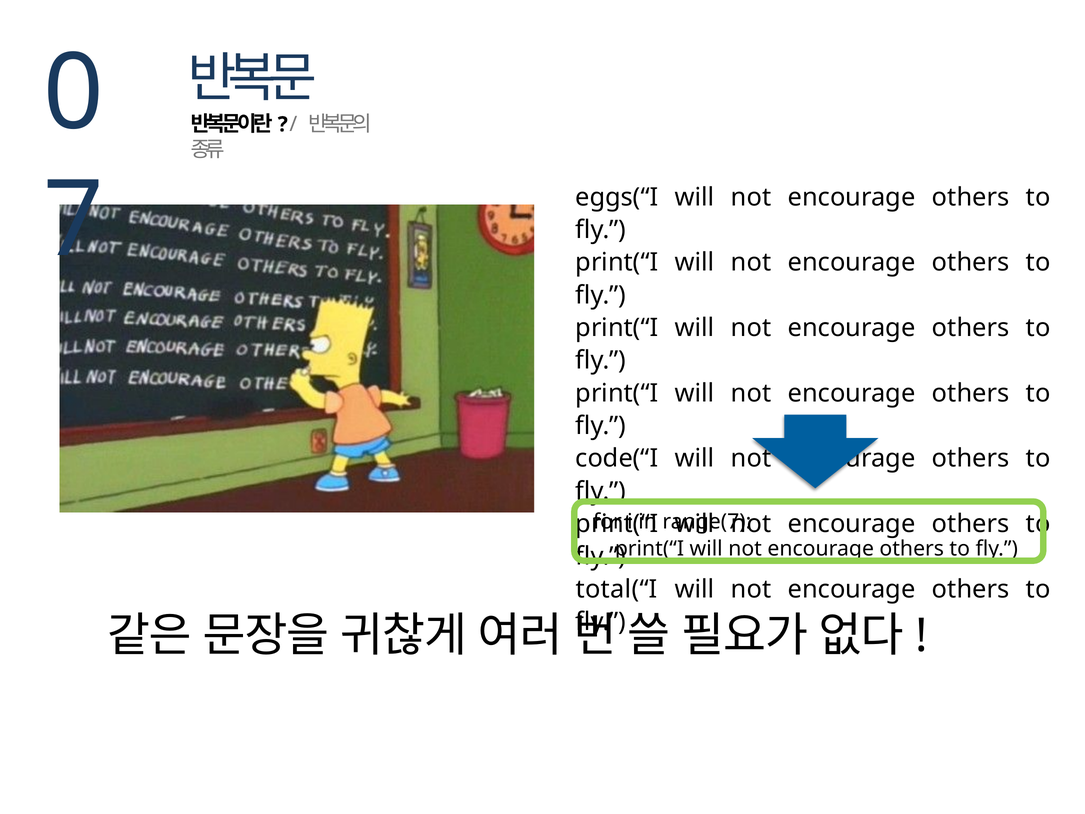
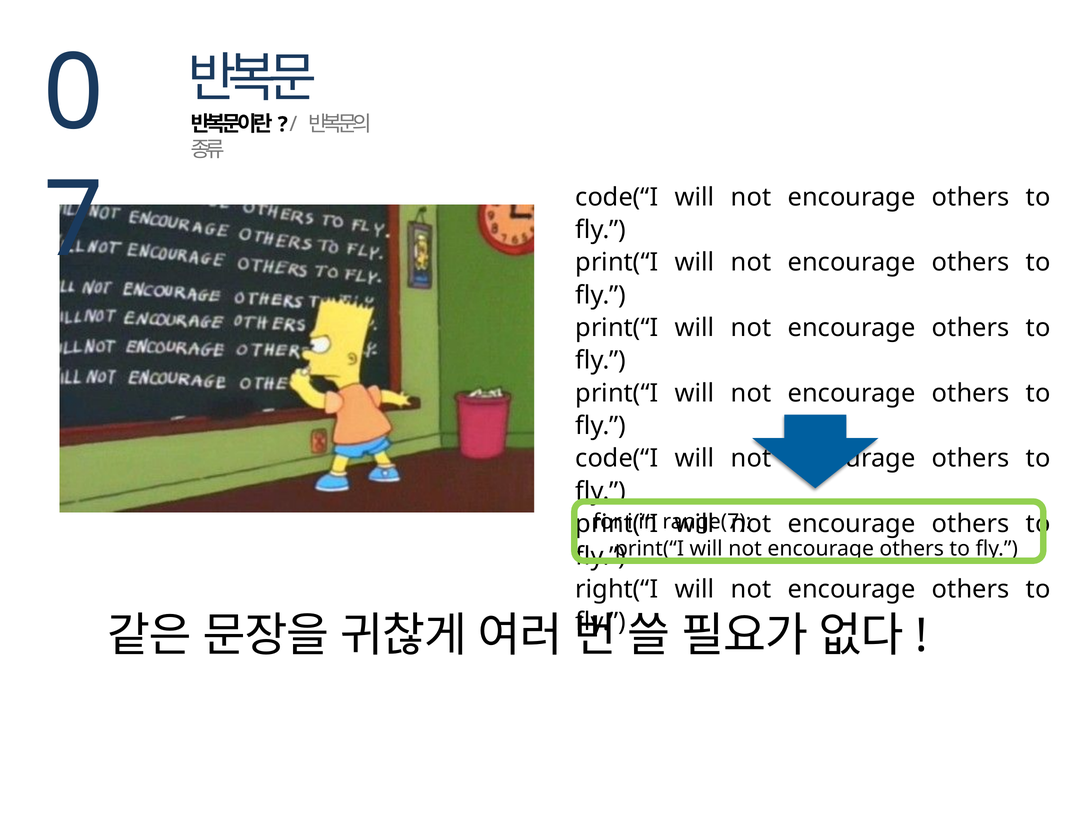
eggs(“I at (617, 197): eggs(“I -> code(“I
total(“I: total(“I -> right(“I
